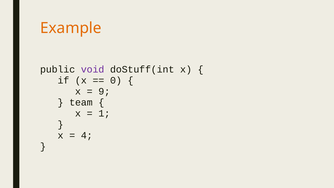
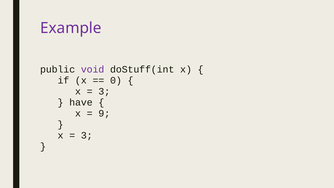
Example colour: orange -> purple
9 at (104, 91): 9 -> 3
team: team -> have
1: 1 -> 9
4 at (87, 135): 4 -> 3
